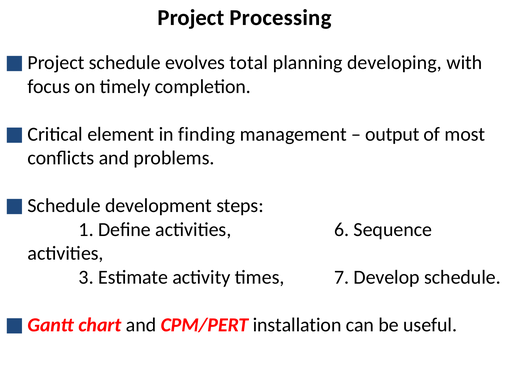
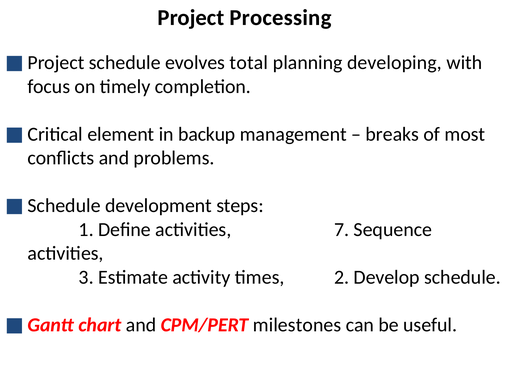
finding: finding -> backup
output: output -> breaks
6: 6 -> 7
7: 7 -> 2
installation: installation -> milestones
